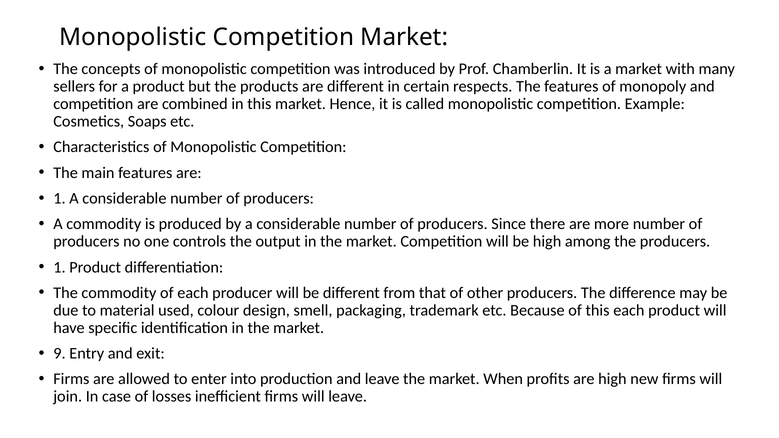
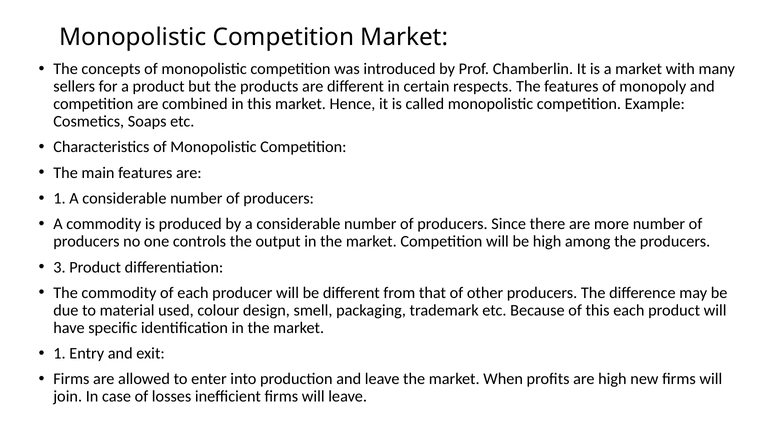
1 at (59, 267): 1 -> 3
9 at (59, 354): 9 -> 1
